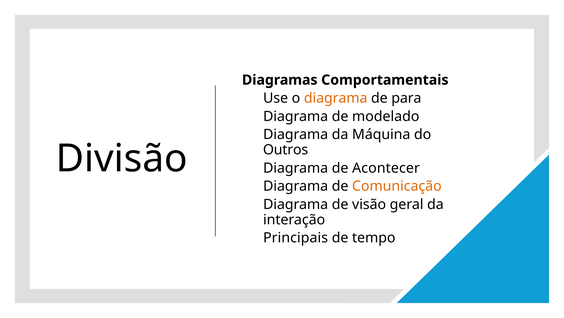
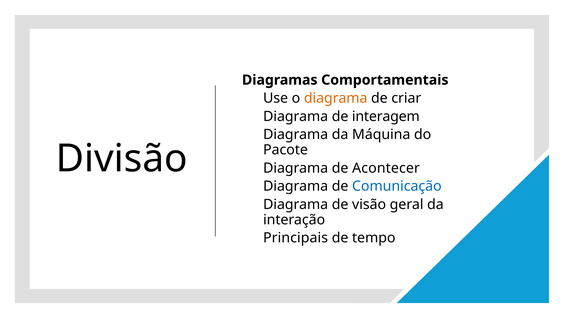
para: para -> criar
modelado: modelado -> interagem
Outros: Outros -> Pacote
Comunicação colour: orange -> blue
